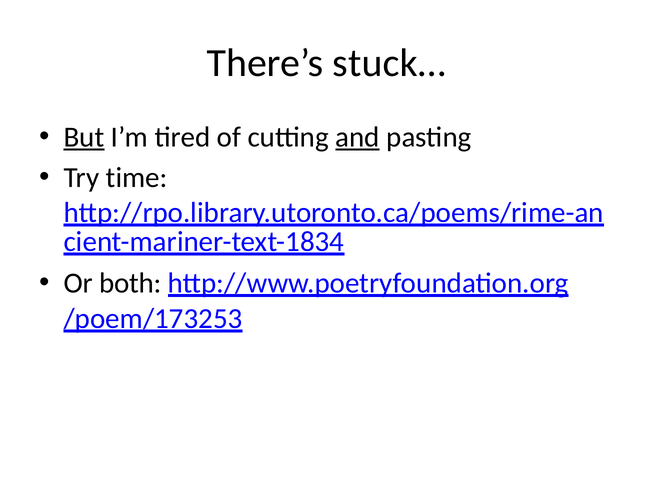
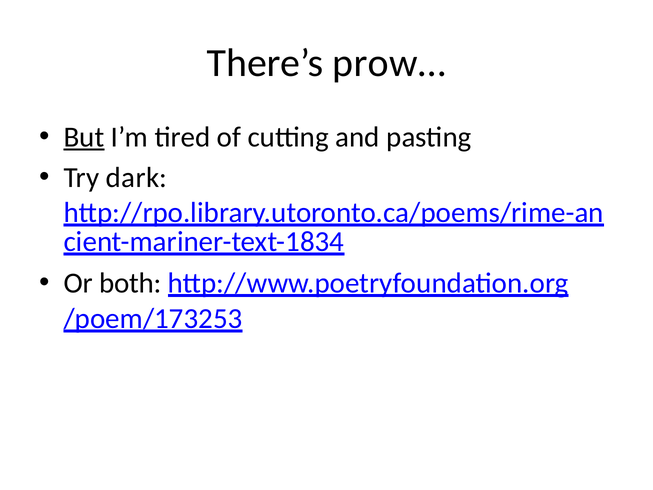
stuck…: stuck… -> prow…
and underline: present -> none
time: time -> dark
